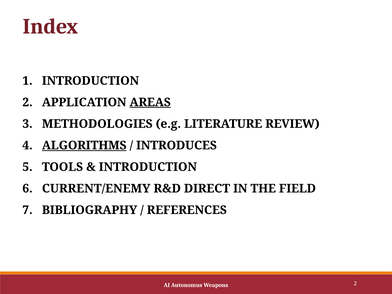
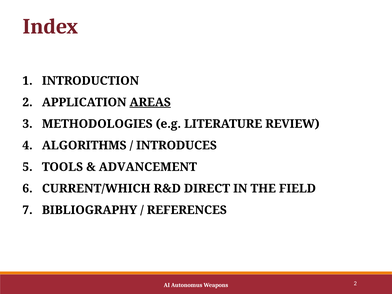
ALGORITHMS underline: present -> none
INTRODUCTION at (148, 167): INTRODUCTION -> ADVANCEMENT
CURRENT/ENEMY: CURRENT/ENEMY -> CURRENT/WHICH
